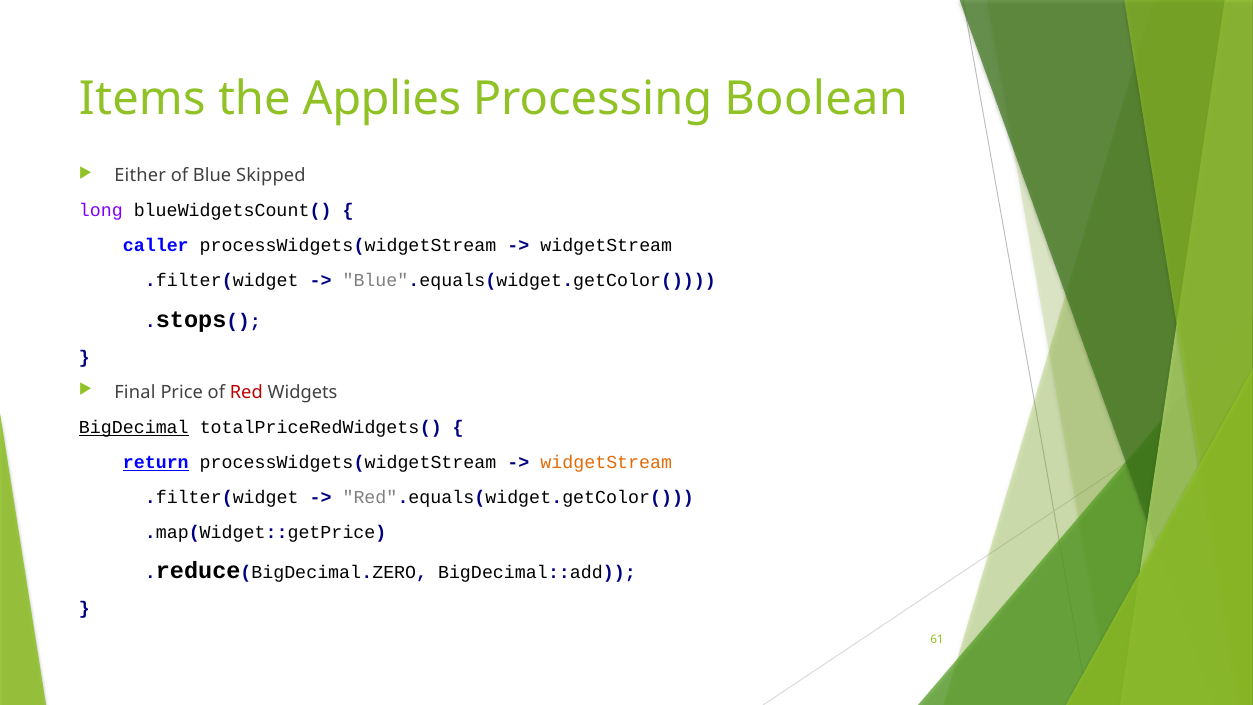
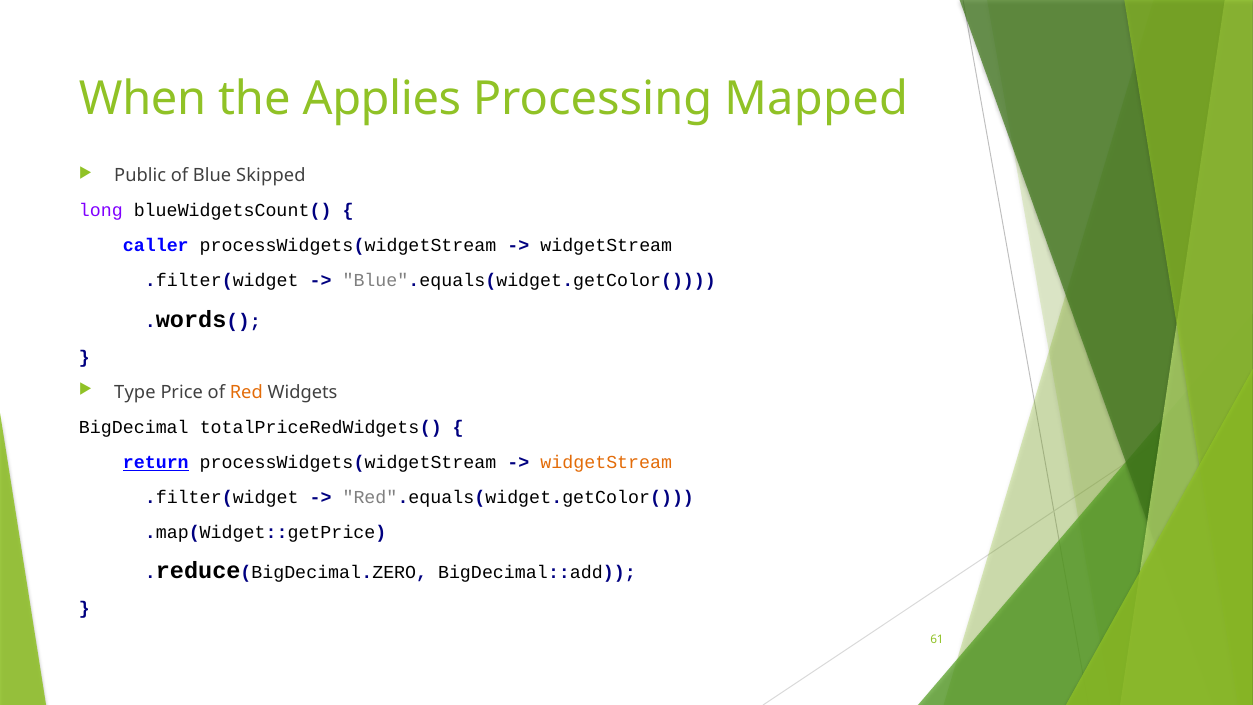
Items: Items -> When
Boolean: Boolean -> Mapped
Either: Either -> Public
stops: stops -> words
Final: Final -> Type
Red colour: red -> orange
BigDecimal underline: present -> none
